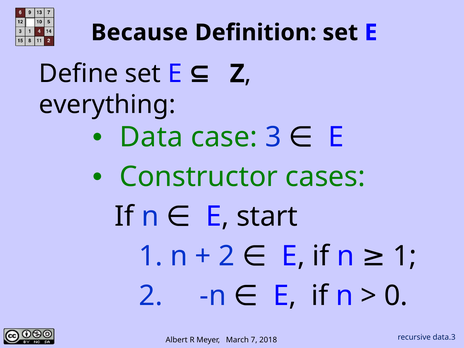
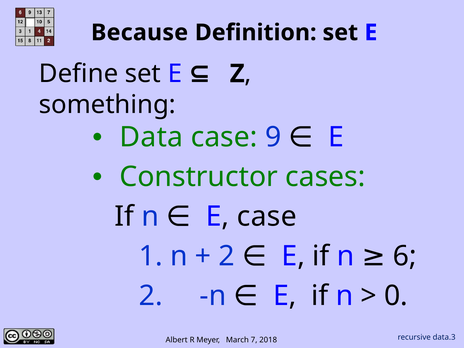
everything: everything -> something
3: 3 -> 9
E start: start -> case
1 at (405, 256): 1 -> 6
